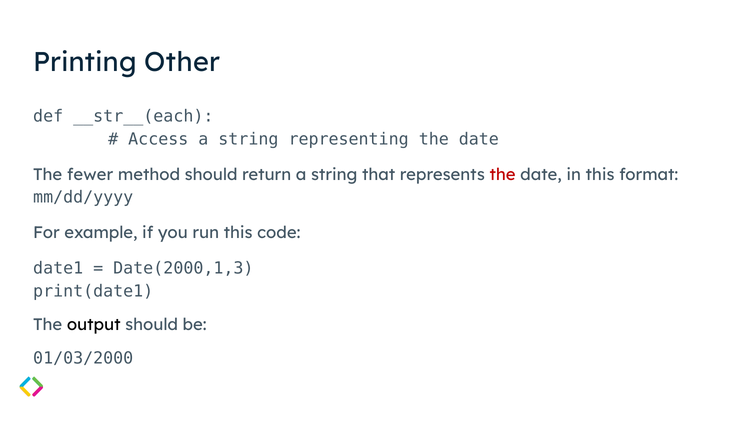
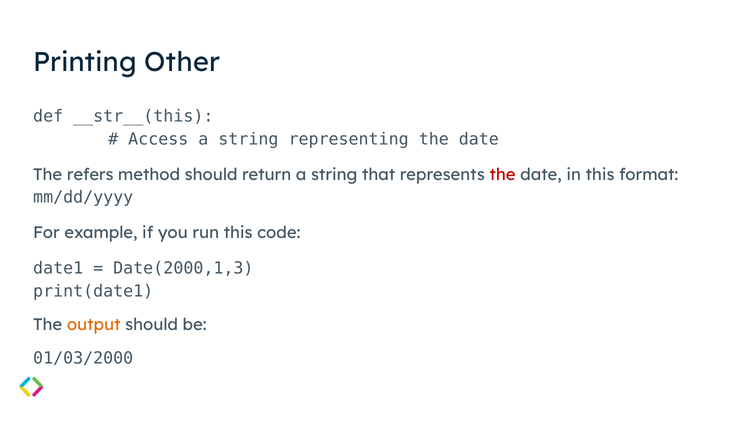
__str__(each: __str__(each -> __str__(this
fewer: fewer -> refers
output colour: black -> orange
